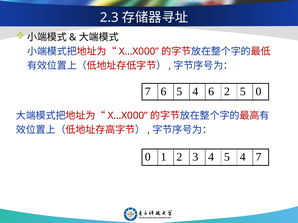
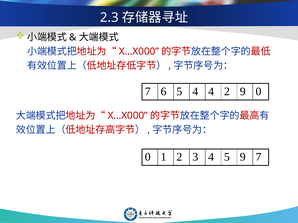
4 6: 6 -> 4
2 5: 5 -> 9
4 5 4: 4 -> 9
